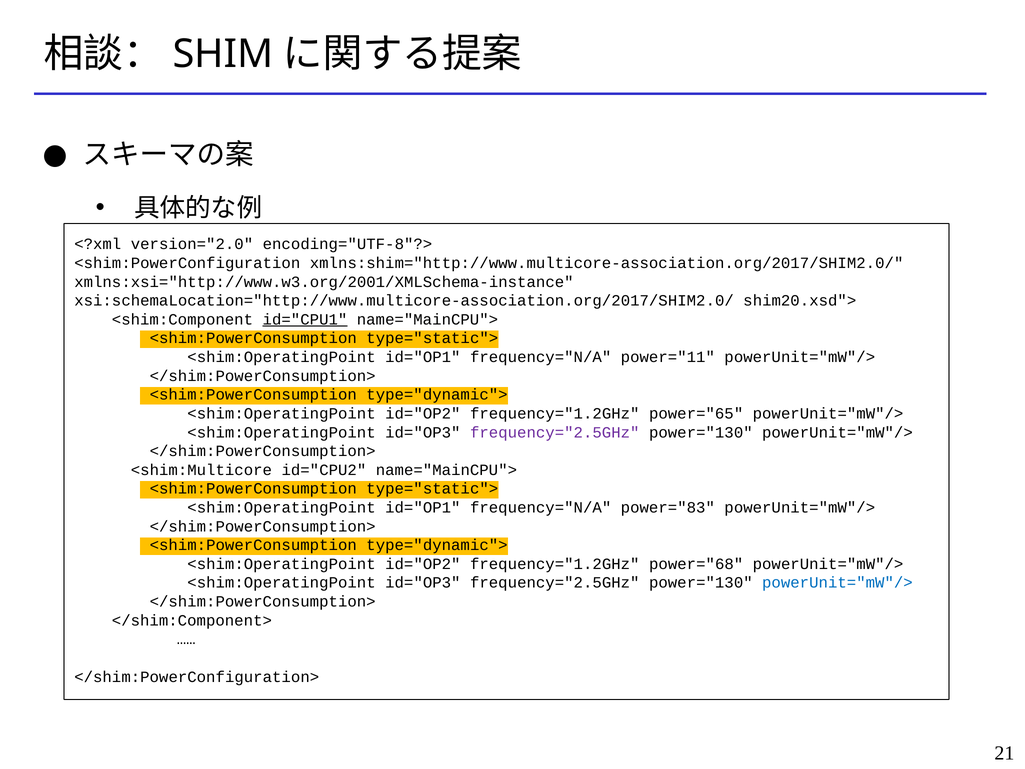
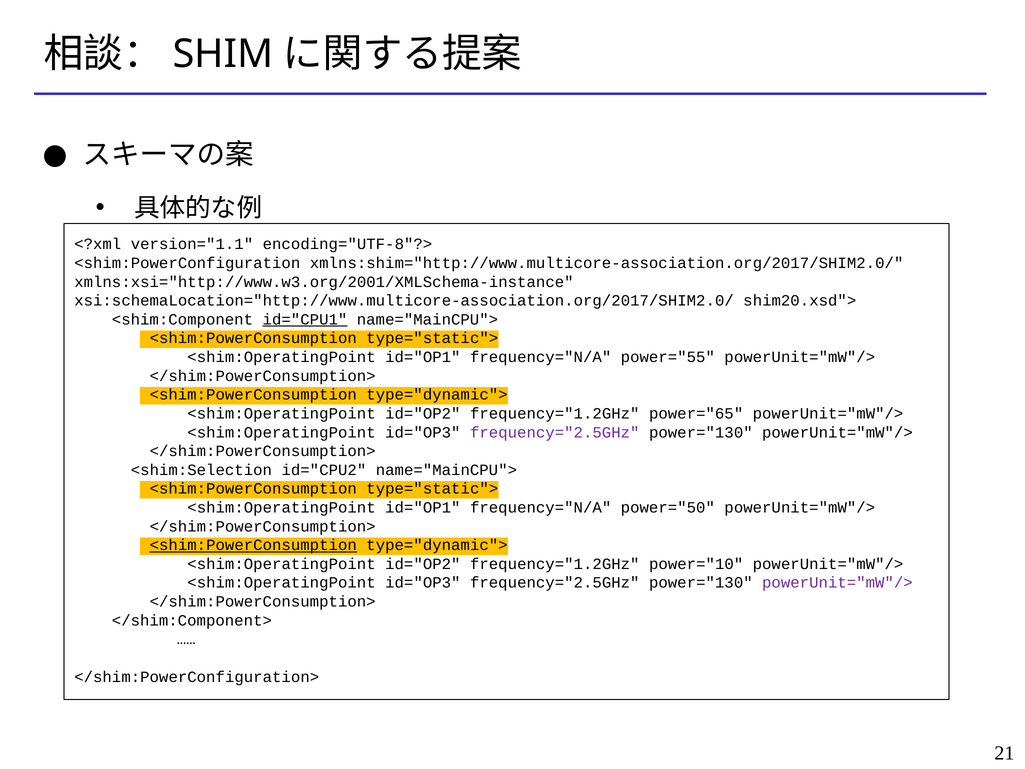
version="2.0: version="2.0 -> version="1.1
power="11: power="11 -> power="55
<shim:Multicore: <shim:Multicore -> <shim:Selection
power="83: power="83 -> power="50
<shim:PowerConsumption at (253, 545) underline: none -> present
power="68: power="68 -> power="10
powerUnit="mW"/> at (837, 583) colour: blue -> purple
